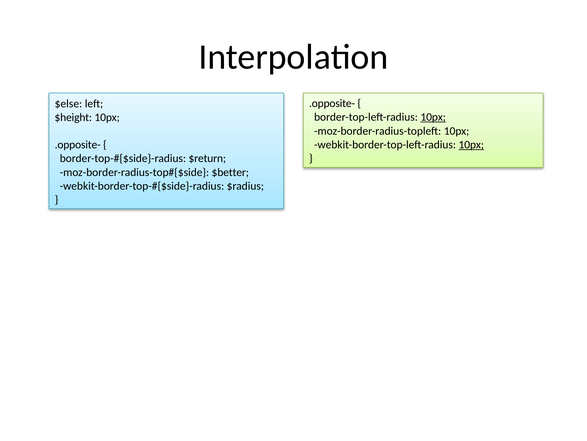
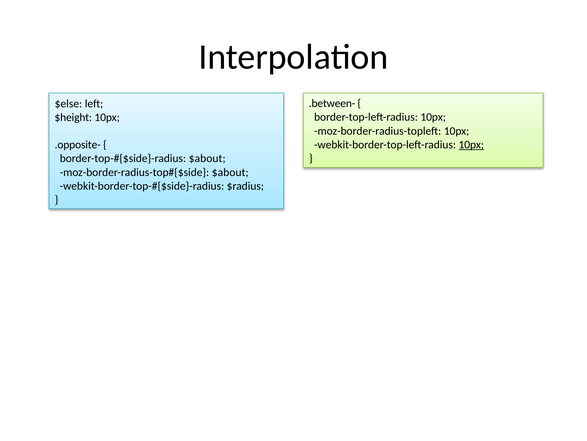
.opposite- at (332, 103): .opposite- -> .between-
10px at (433, 117) underline: present -> none
$return at (207, 158): $return -> $about
$better at (230, 172): $better -> $about
